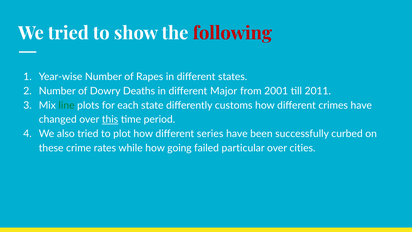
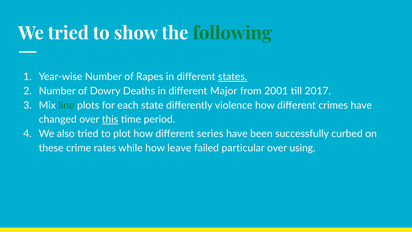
following colour: red -> green
states underline: none -> present
2011: 2011 -> 2017
customs: customs -> violence
going: going -> leave
cities: cities -> using
